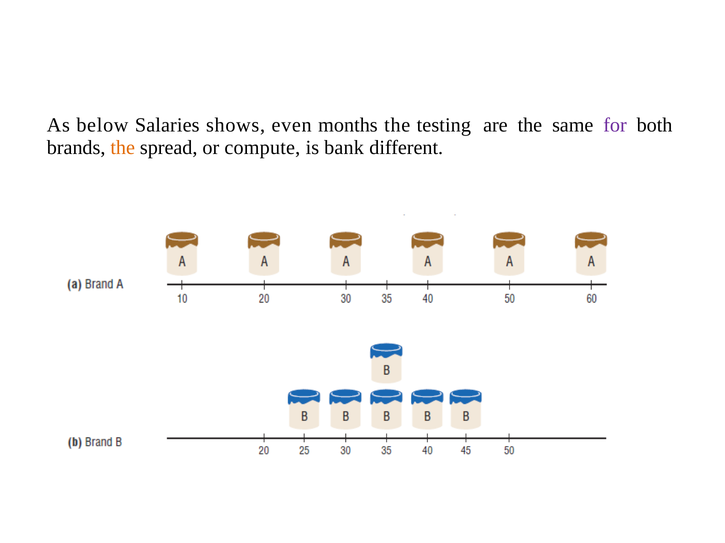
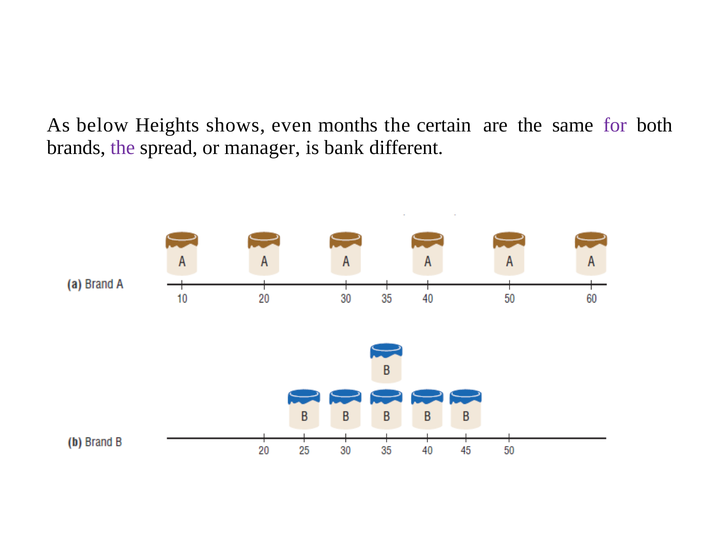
Salaries: Salaries -> Heights
testing: testing -> certain
the at (123, 148) colour: orange -> purple
compute: compute -> manager
